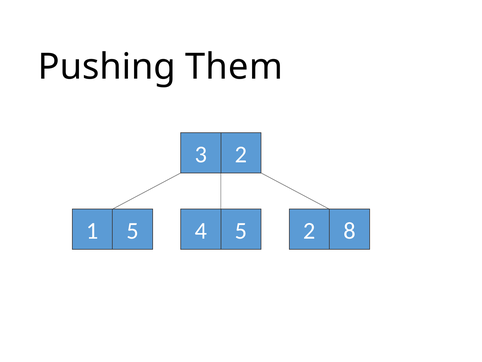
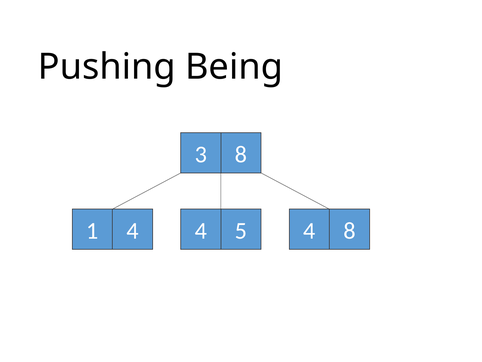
Them: Them -> Being
3 2: 2 -> 8
1 5: 5 -> 4
5 2: 2 -> 4
